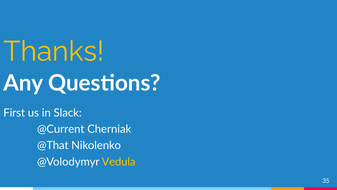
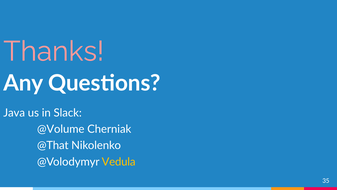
Thanks colour: yellow -> pink
First: First -> Java
@Current: @Current -> @Volume
